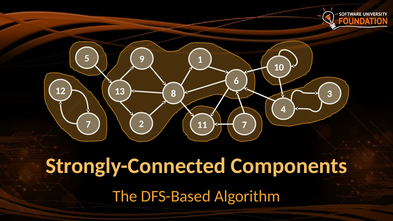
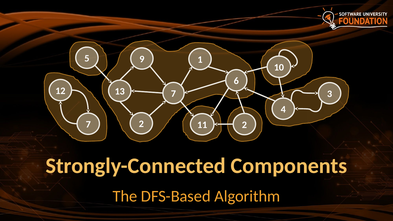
13 8: 8 -> 7
2 7: 7 -> 2
